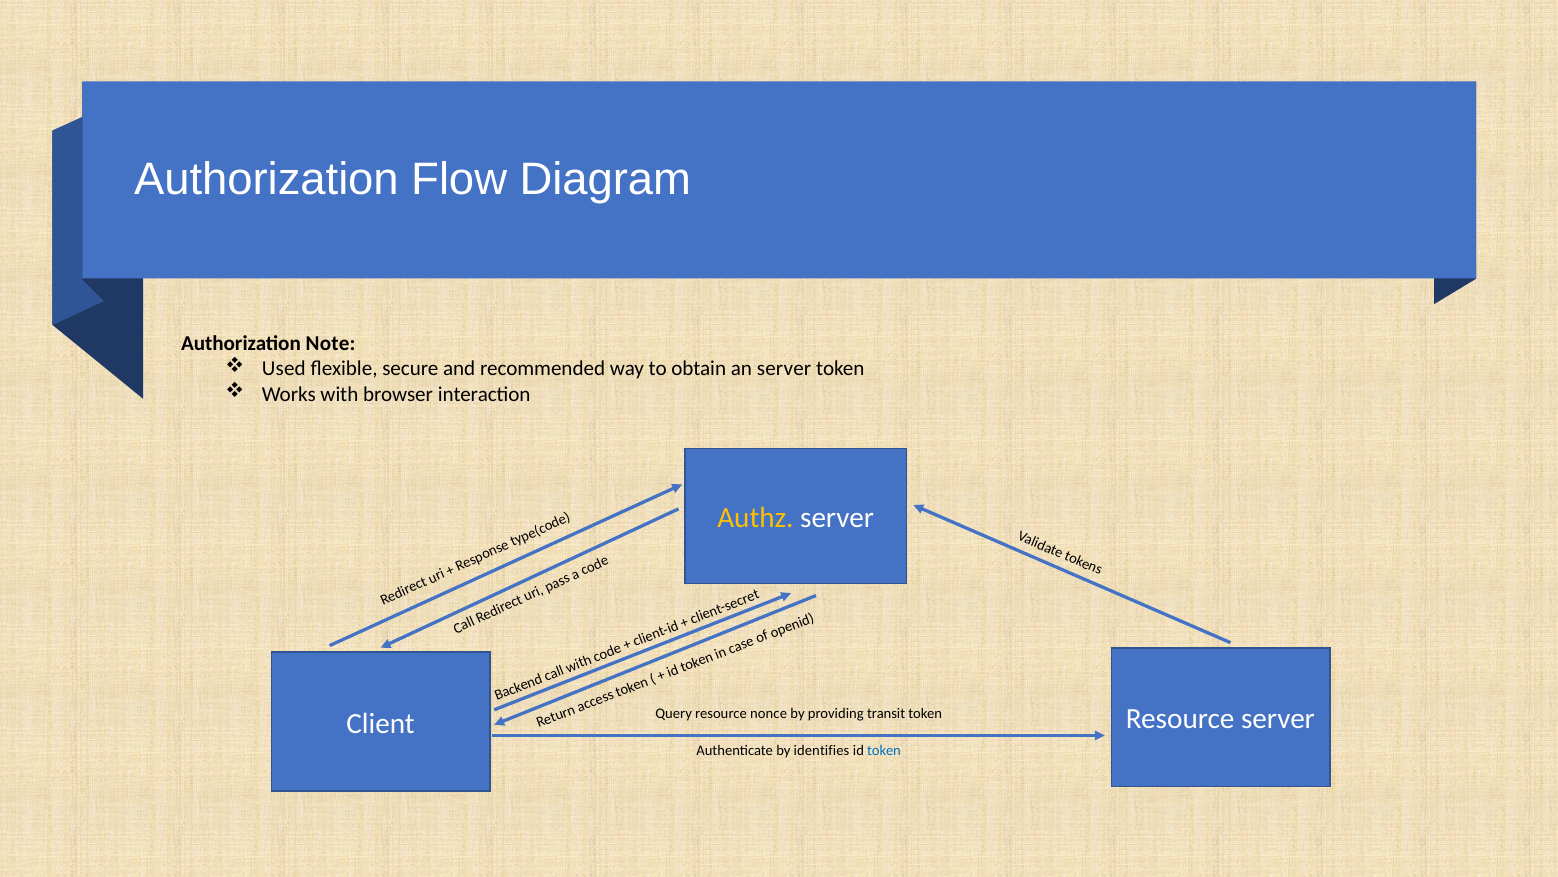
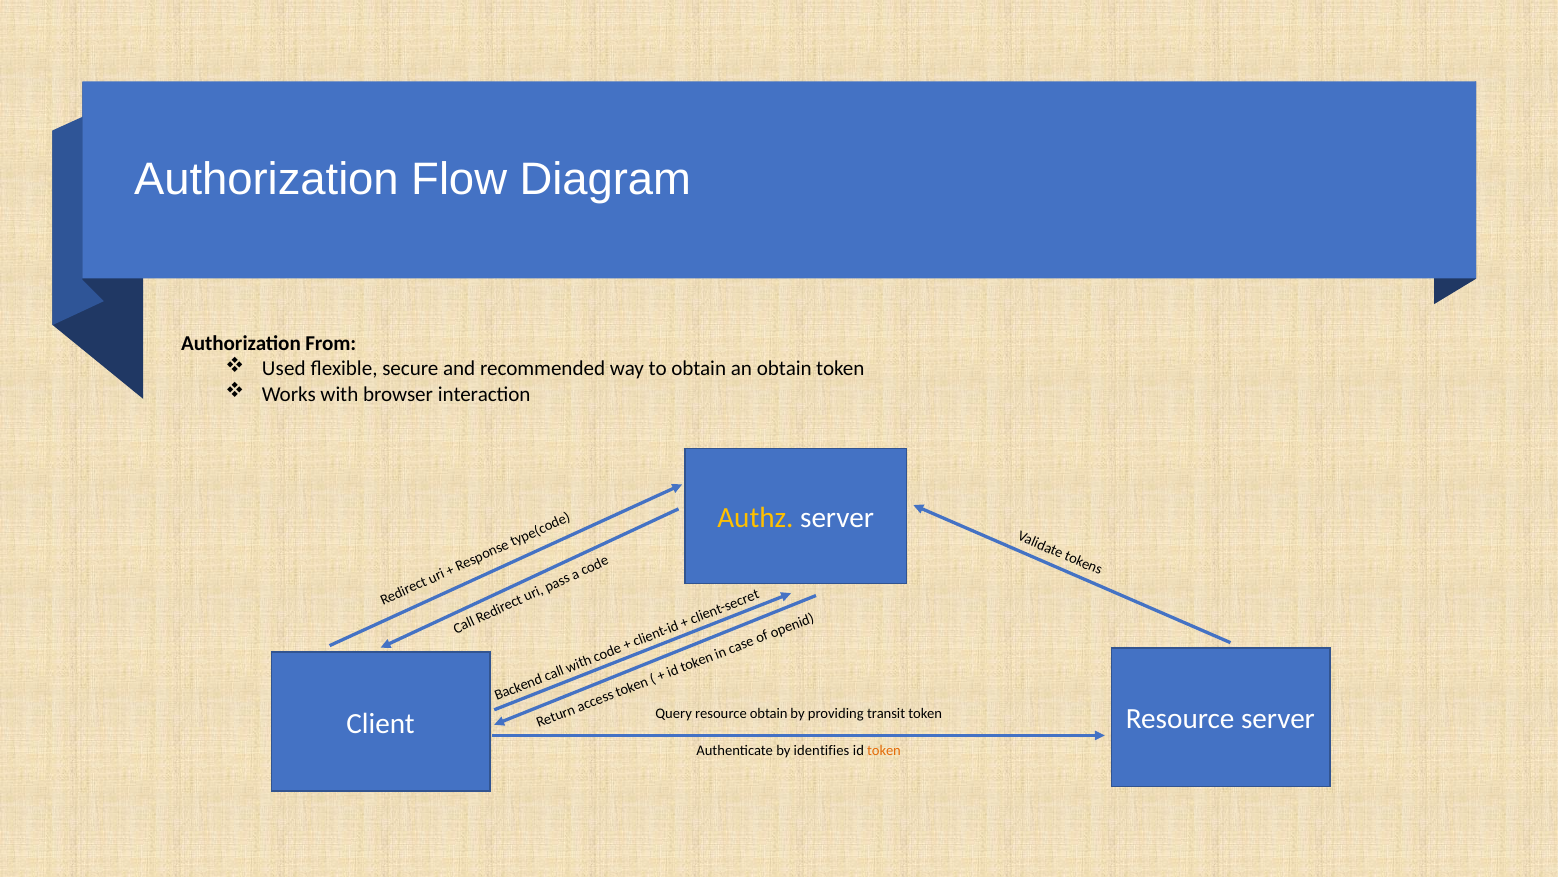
Note: Note -> From
an server: server -> obtain
resource nonce: nonce -> obtain
token at (884, 750) colour: blue -> orange
